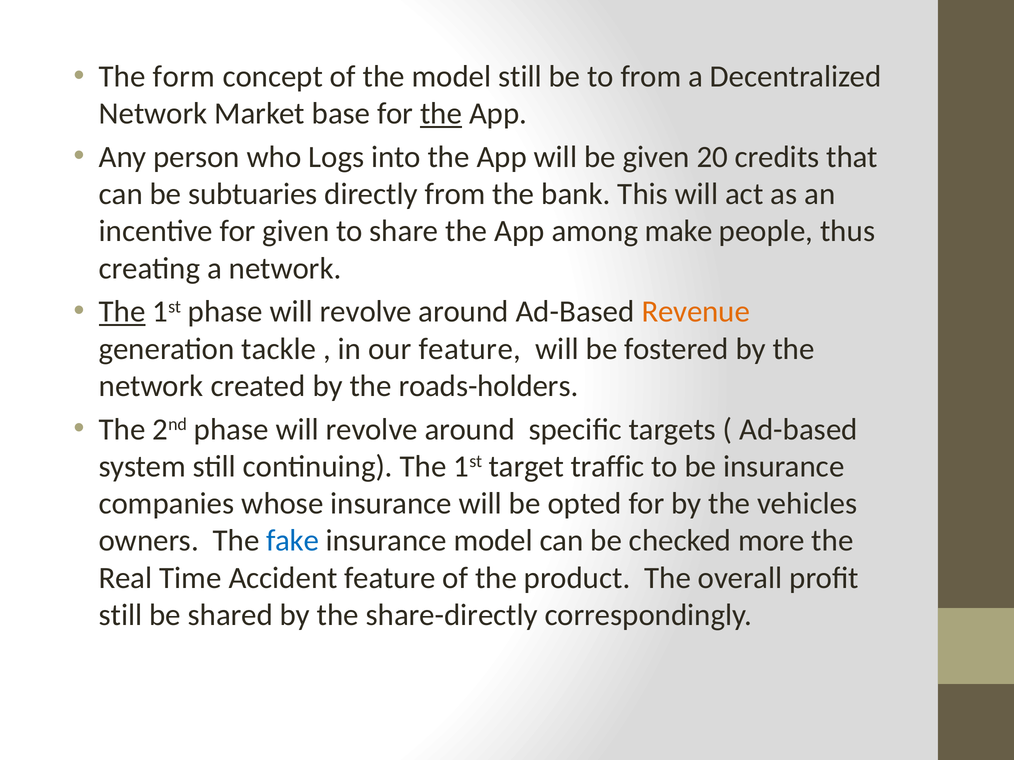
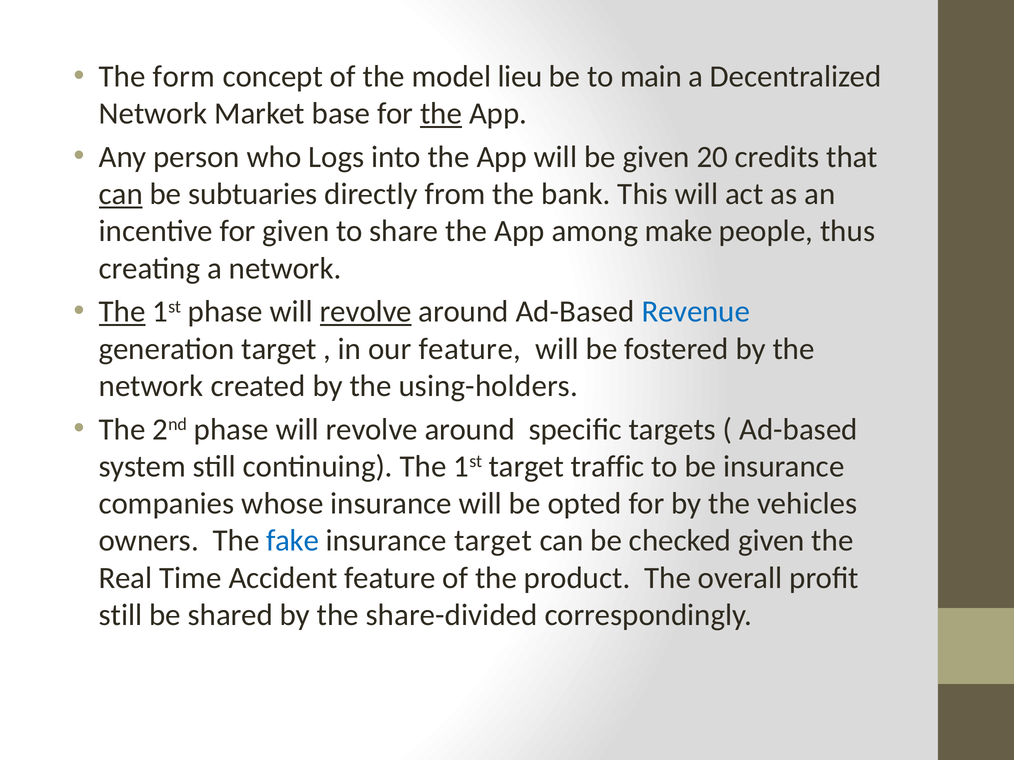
model still: still -> lieu
to from: from -> main
can at (121, 194) underline: none -> present
revolve at (366, 312) underline: none -> present
Revenue colour: orange -> blue
generation tackle: tackle -> target
roads-holders: roads-holders -> using-holders
insurance model: model -> target
checked more: more -> given
share-directly: share-directly -> share-divided
